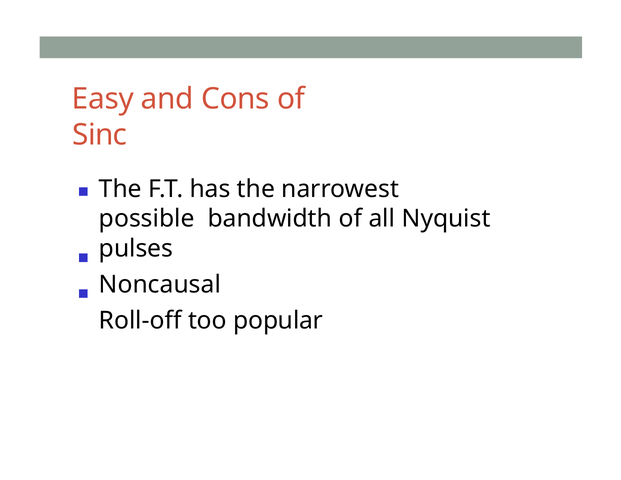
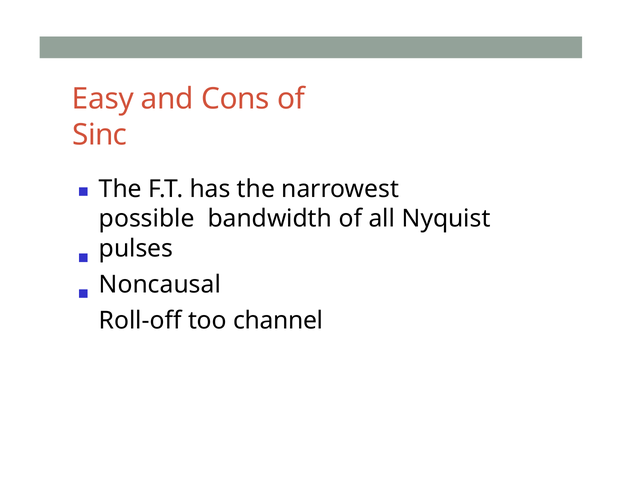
popular: popular -> channel
